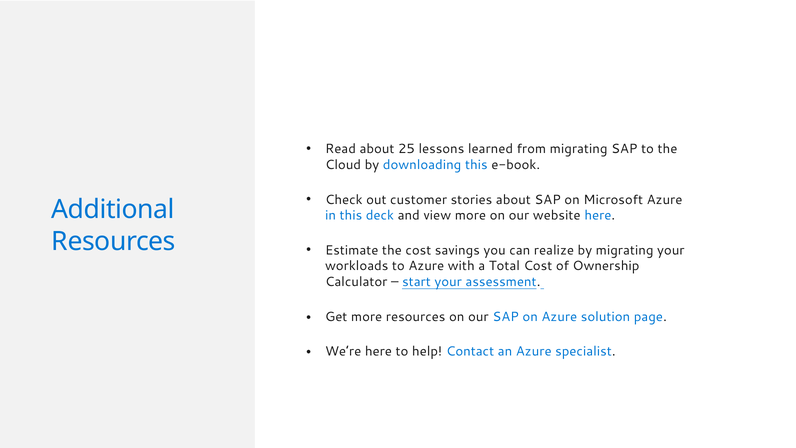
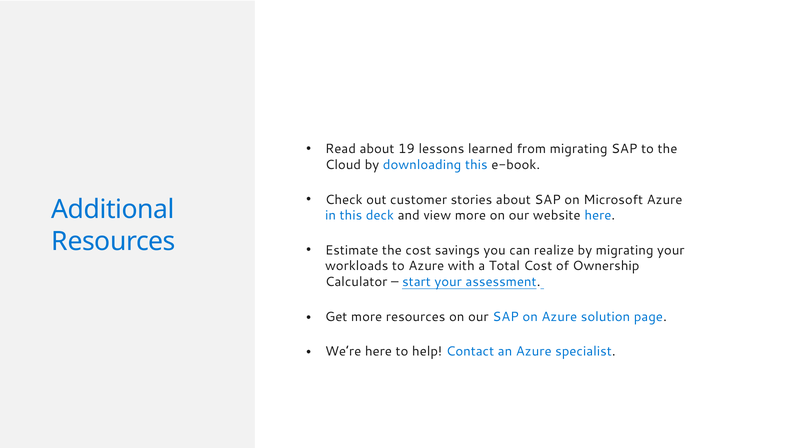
25: 25 -> 19
